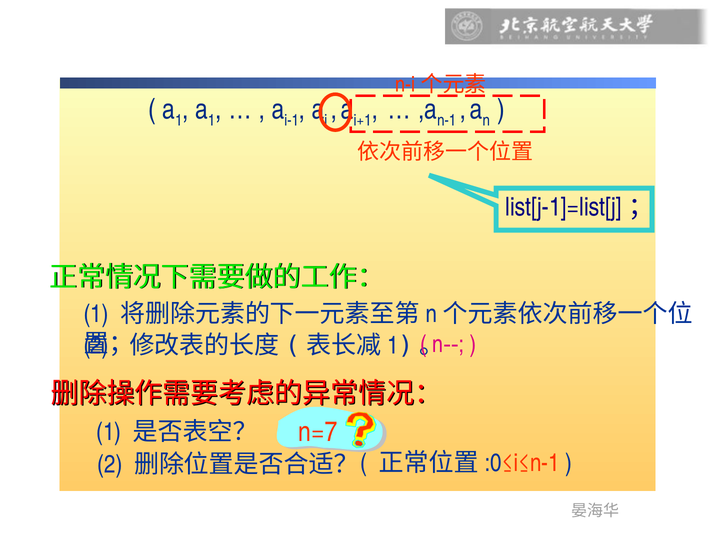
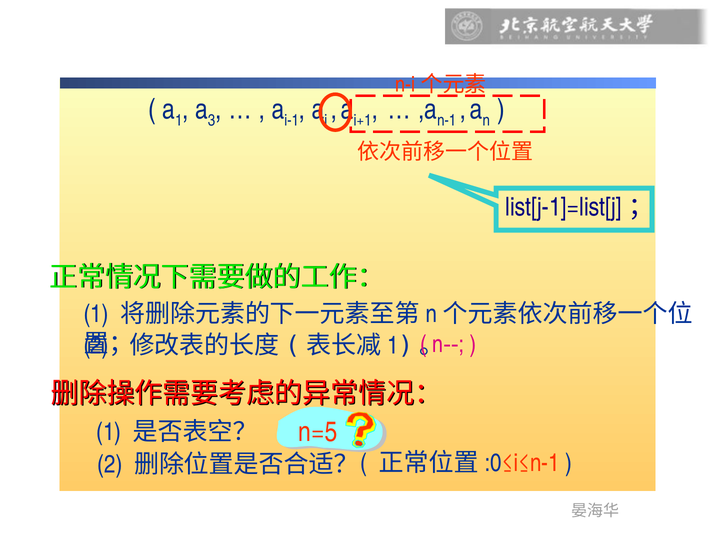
1 at (212, 120): 1 -> 3
n=7: n=7 -> n=5
